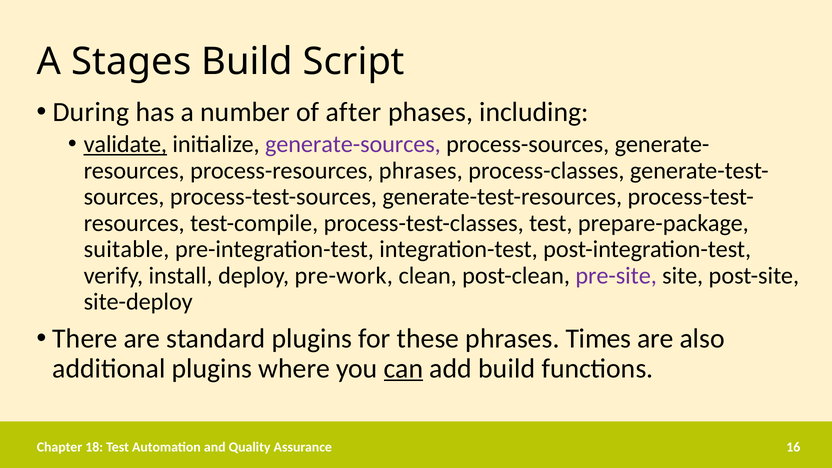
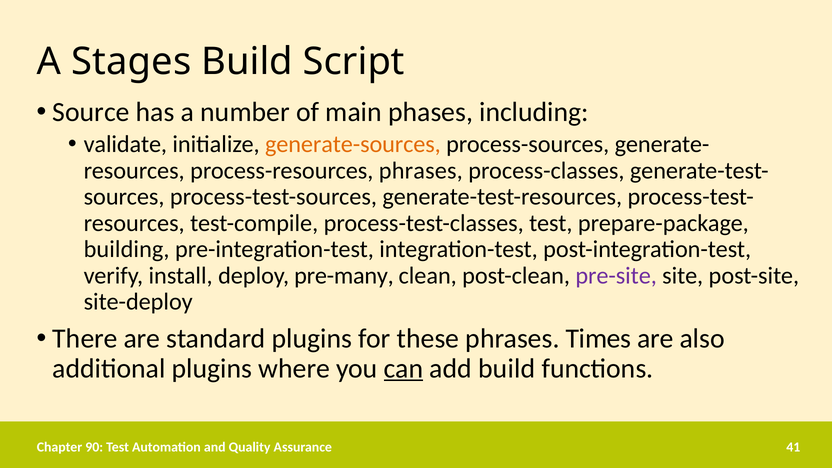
During: During -> Source
after: after -> main
validate underline: present -> none
generate-sources colour: purple -> orange
suitable: suitable -> building
pre-work: pre-work -> pre-many
18: 18 -> 90
16: 16 -> 41
